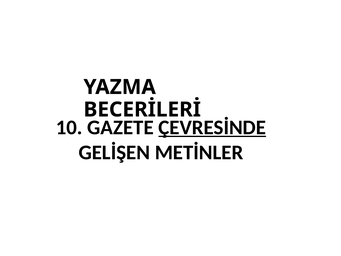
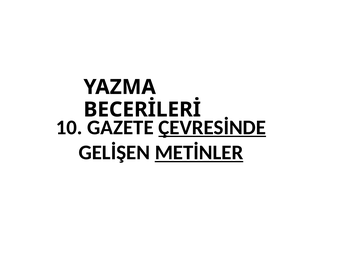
METİNLER underline: none -> present
